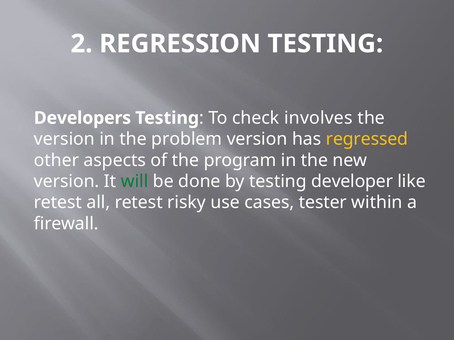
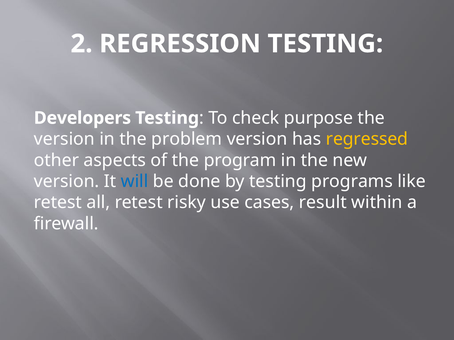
involves: involves -> purpose
will colour: green -> blue
developer: developer -> programs
tester: tester -> result
